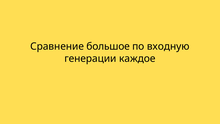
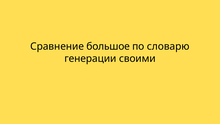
входную: входную -> словарю
каждое: каждое -> своими
